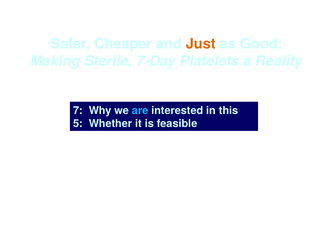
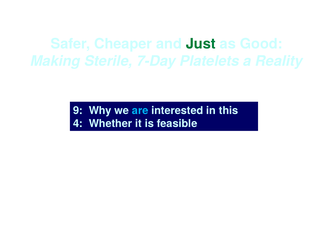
Just colour: orange -> green
7: 7 -> 9
5: 5 -> 4
